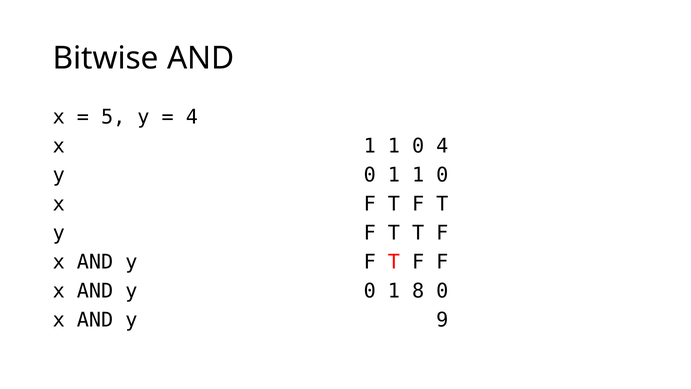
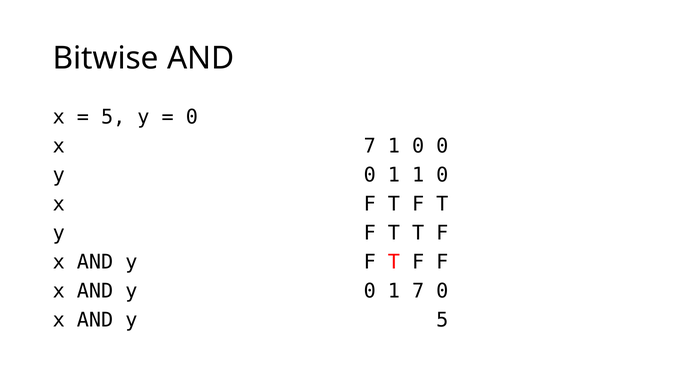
4 at (192, 117): 4 -> 0
x 1: 1 -> 7
0 4: 4 -> 0
1 8: 8 -> 7
y 9: 9 -> 5
